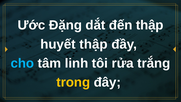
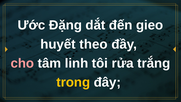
đến thập: thập -> gieo
huyết thập: thập -> theo
cho colour: light blue -> pink
